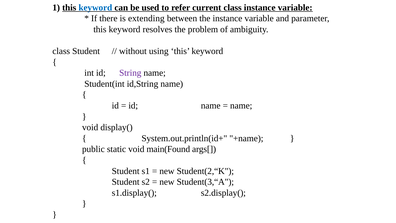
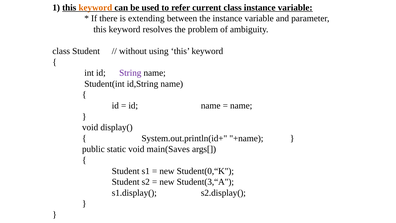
keyword at (95, 8) colour: blue -> orange
main(Found: main(Found -> main(Saves
Student(2,“K: Student(2,“K -> Student(0,“K
